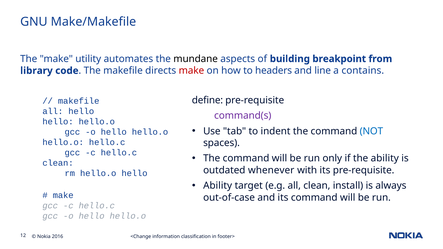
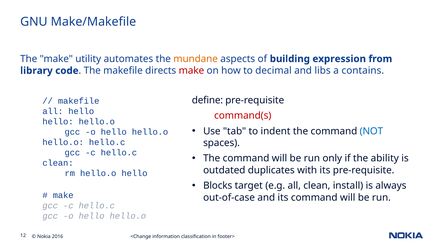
mundane colour: black -> orange
breakpoint: breakpoint -> expression
headers: headers -> decimal
line: line -> libs
command(s colour: purple -> red
whenever: whenever -> duplicates
Ability at (218, 186): Ability -> Blocks
